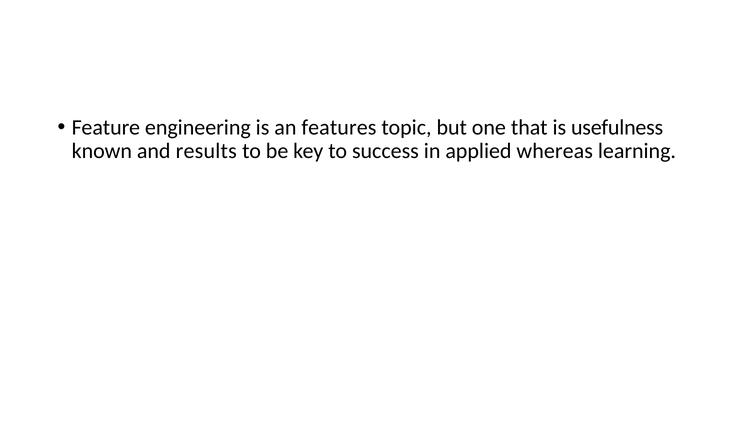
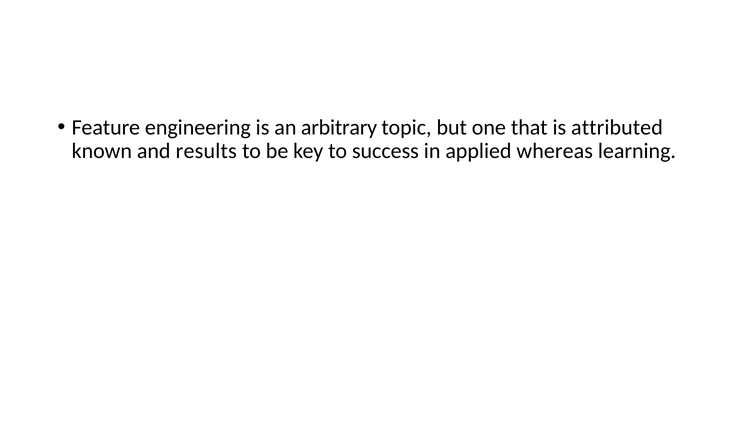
features: features -> arbitrary
usefulness: usefulness -> attributed
